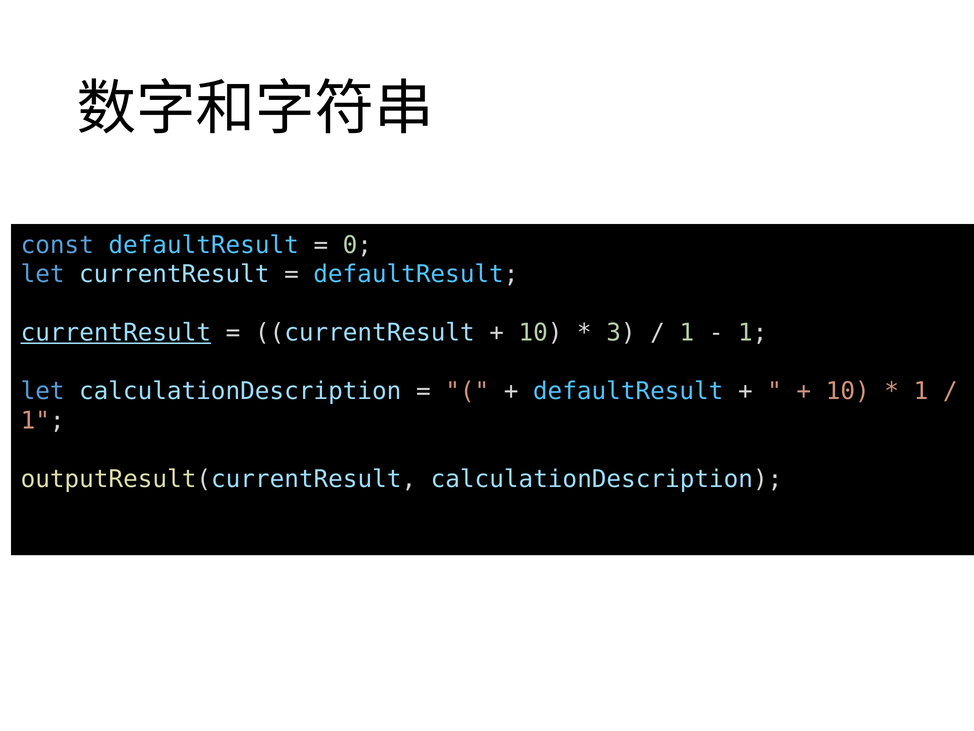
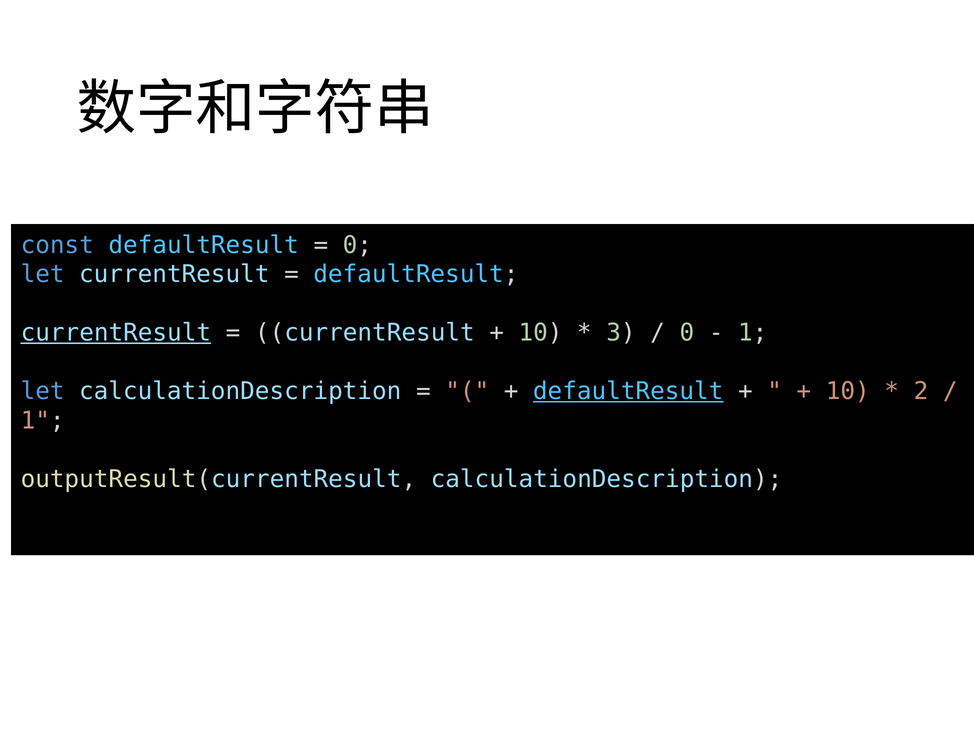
1 at (687, 333): 1 -> 0
defaultResult at (628, 391) underline: none -> present
1 at (921, 391): 1 -> 2
